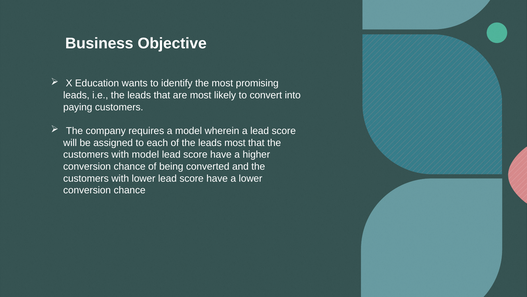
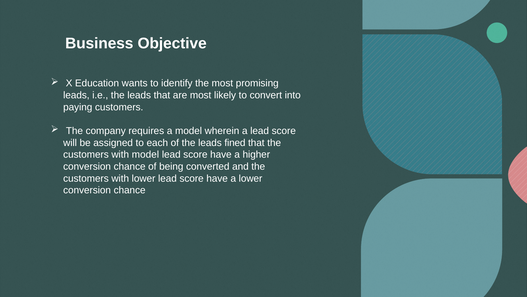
leads most: most -> fined
